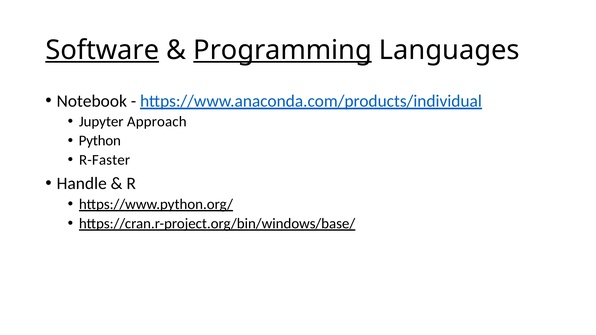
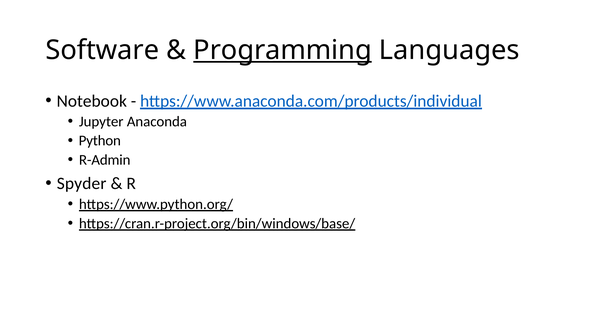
Software underline: present -> none
Approach: Approach -> Anaconda
R-Faster: R-Faster -> R-Admin
Handle: Handle -> Spyder
